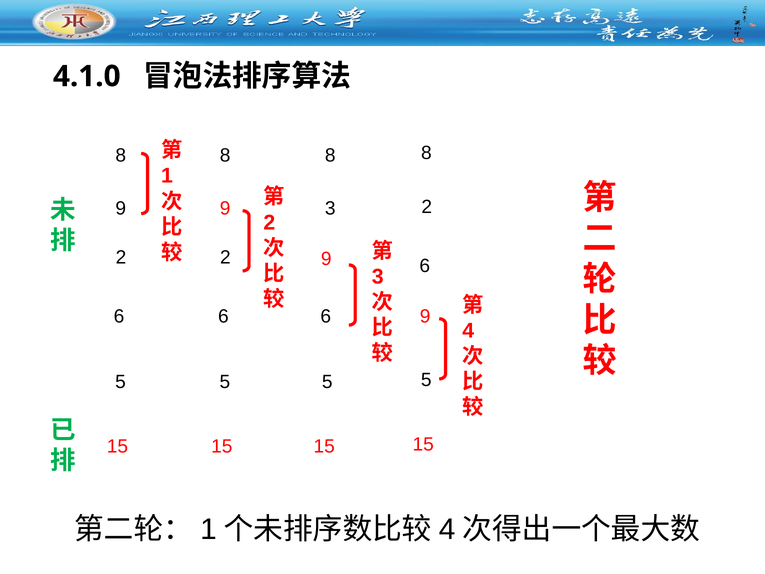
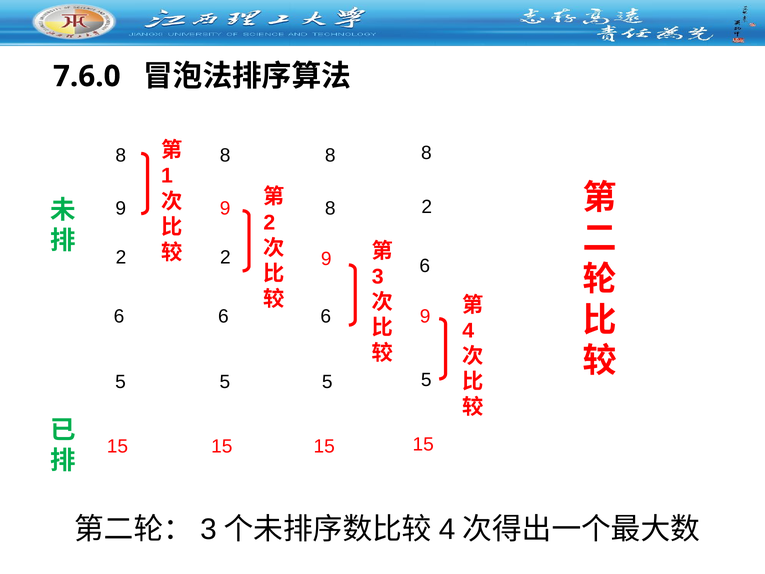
4.1.0: 4.1.0 -> 7.6.0
9 3: 3 -> 8
1 at (208, 529): 1 -> 3
